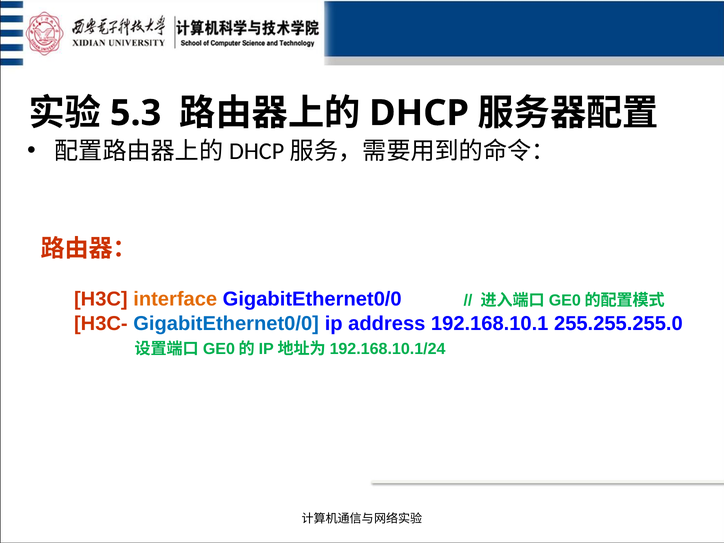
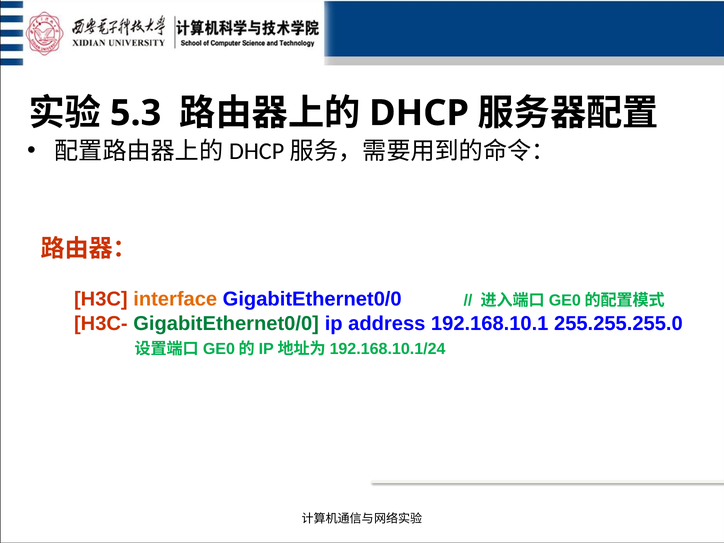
GigabitEthernet0/0 at (226, 323) colour: blue -> green
